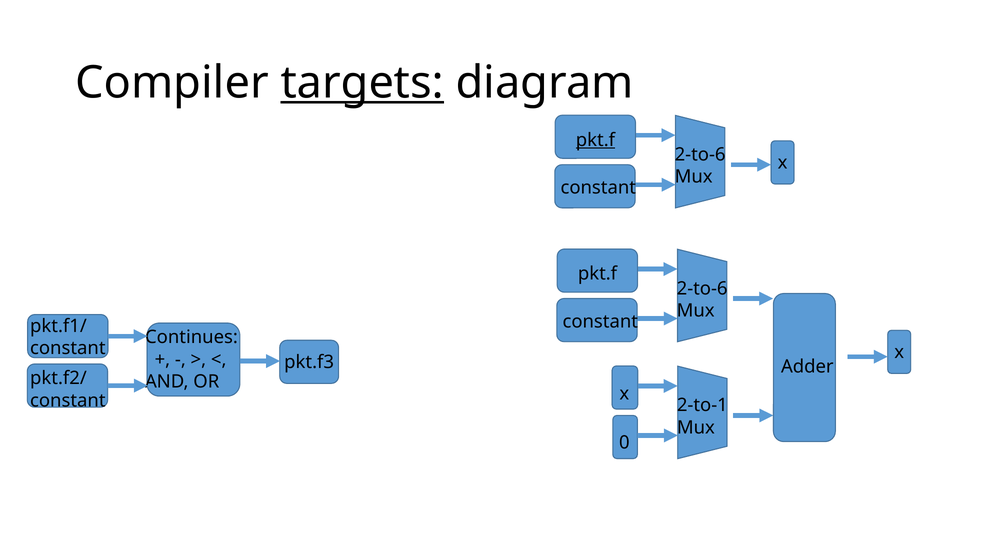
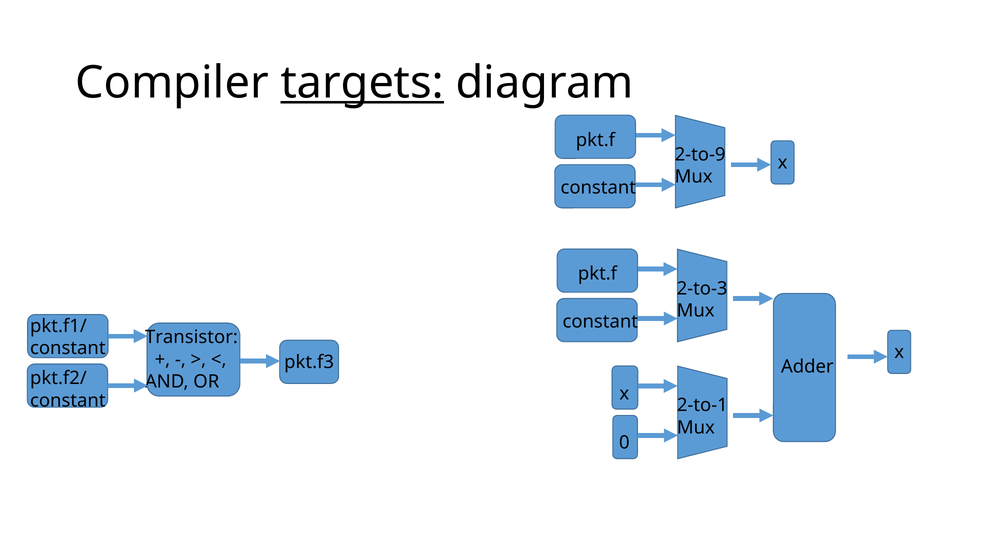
pkt.f at (595, 140) underline: present -> none
2-to-6 at (700, 155): 2-to-6 -> 2-to-9
2-to-6 at (702, 289): 2-to-6 -> 2-to-3
Continues: Continues -> Transistor
